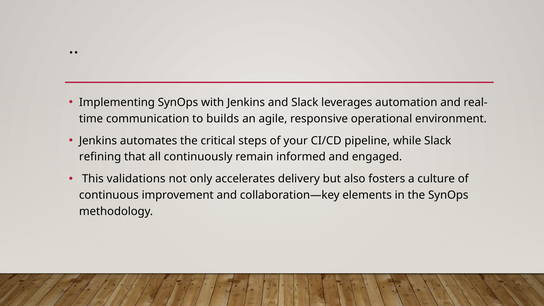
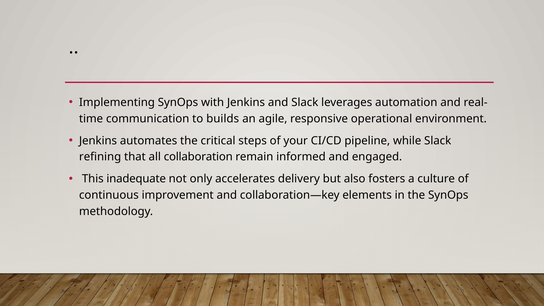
continuously: continuously -> collaboration
validations: validations -> inadequate
